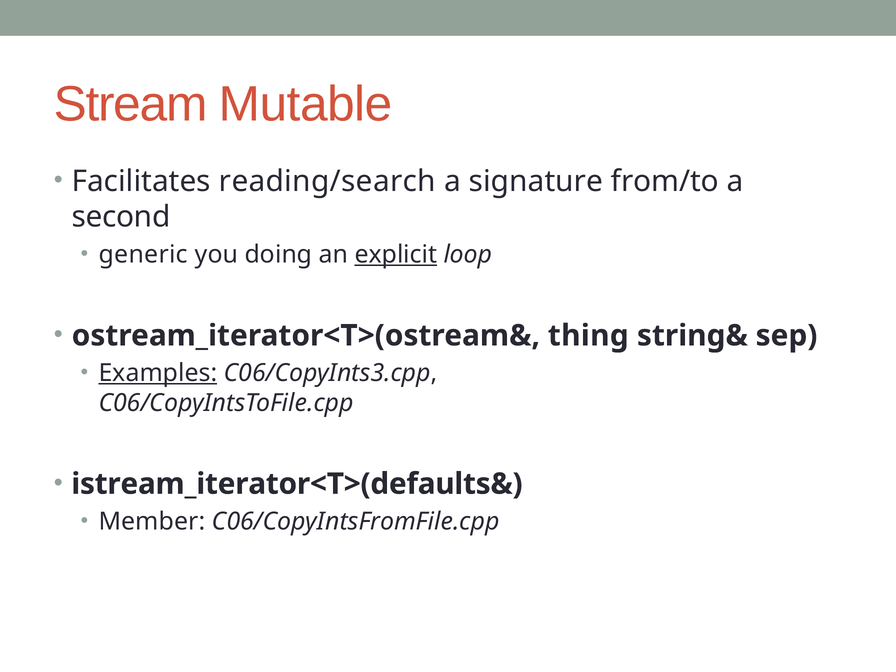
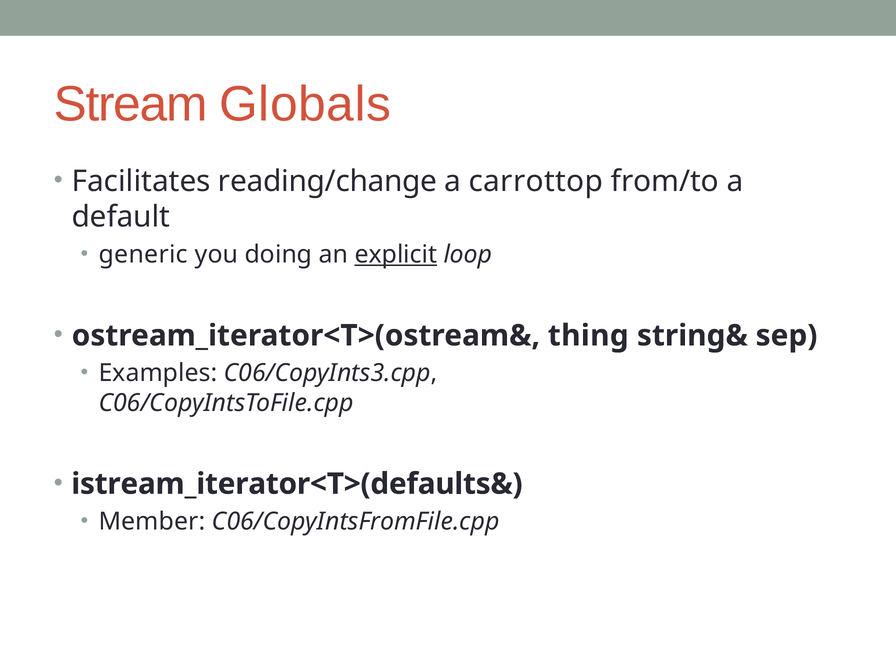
Mutable: Mutable -> Globals
reading/search: reading/search -> reading/change
signature: signature -> carrottop
second: second -> default
Examples underline: present -> none
